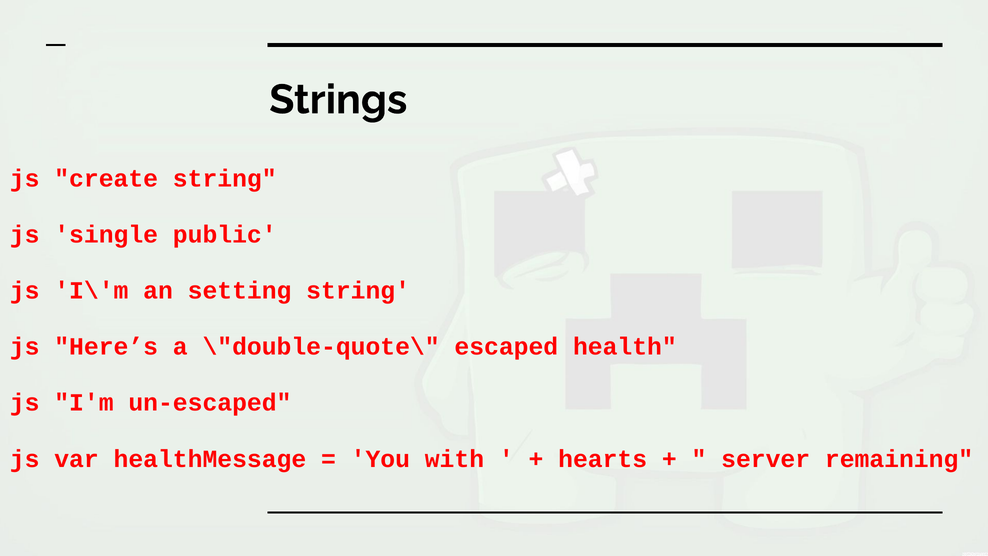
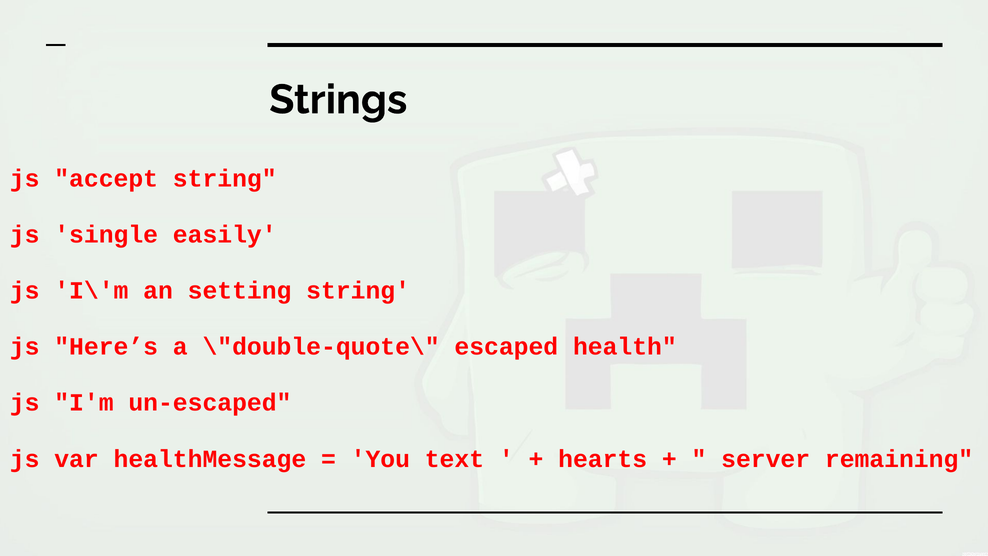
create: create -> accept
public: public -> easily
with: with -> text
